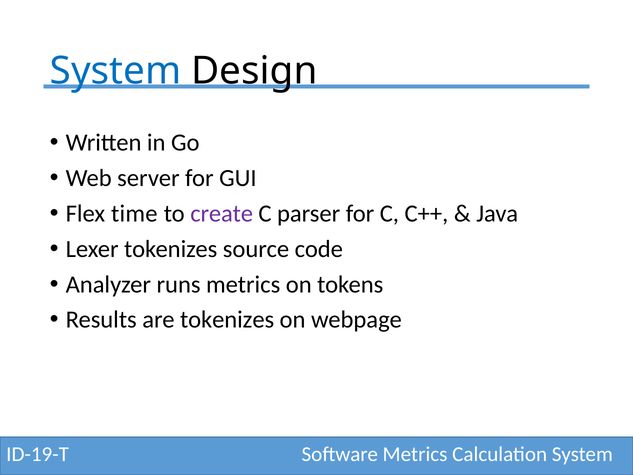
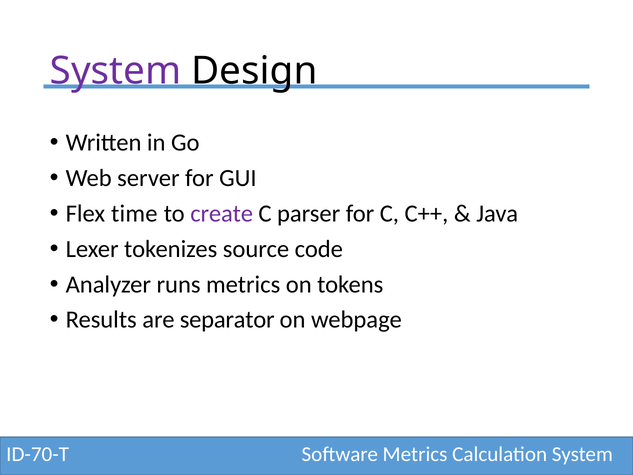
System at (116, 71) colour: blue -> purple
are tokenizes: tokenizes -> separator
ID-19-T: ID-19-T -> ID-70-T
